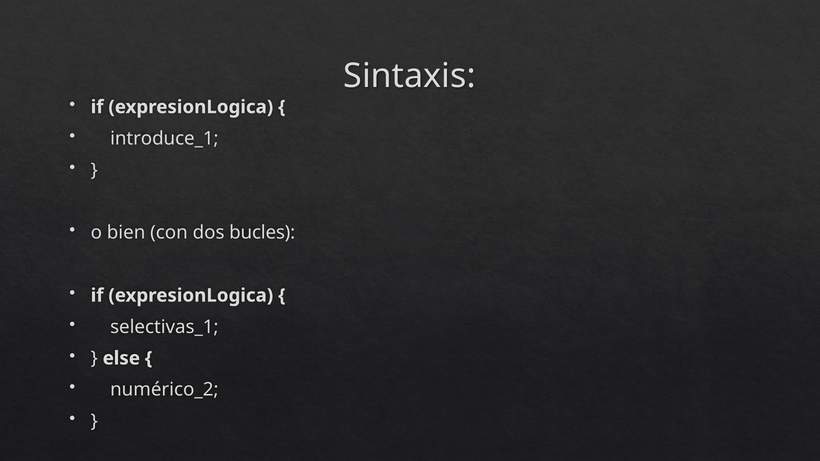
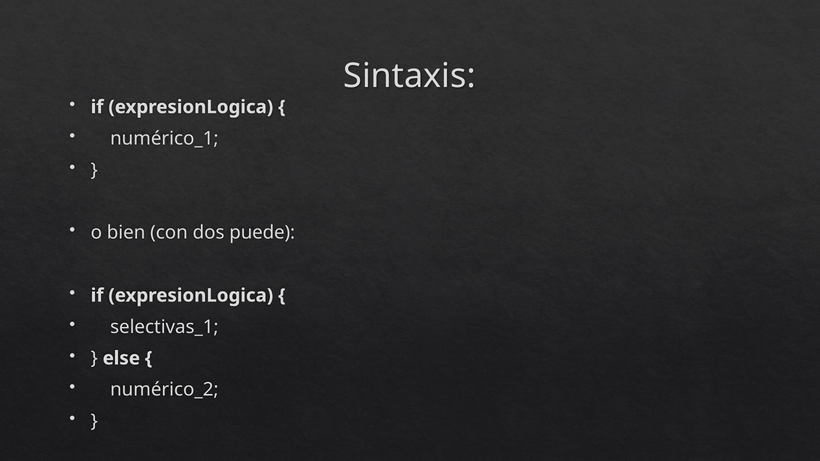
introduce_1: introduce_1 -> numérico_1
bucles: bucles -> puede
